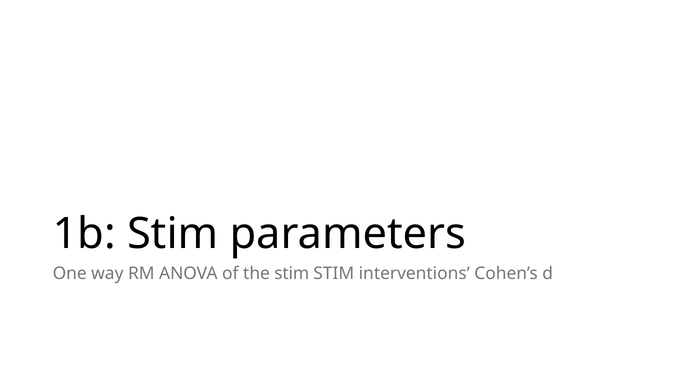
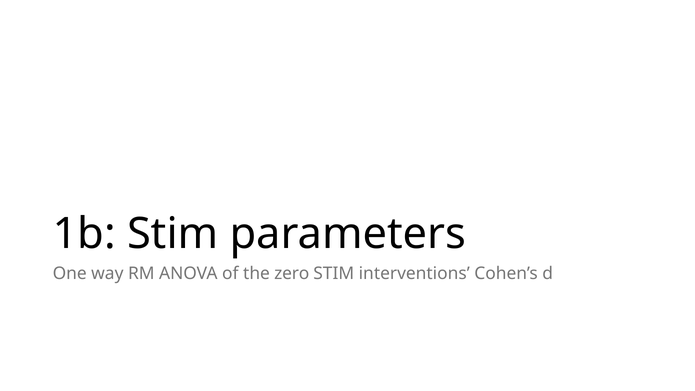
the stim: stim -> zero
